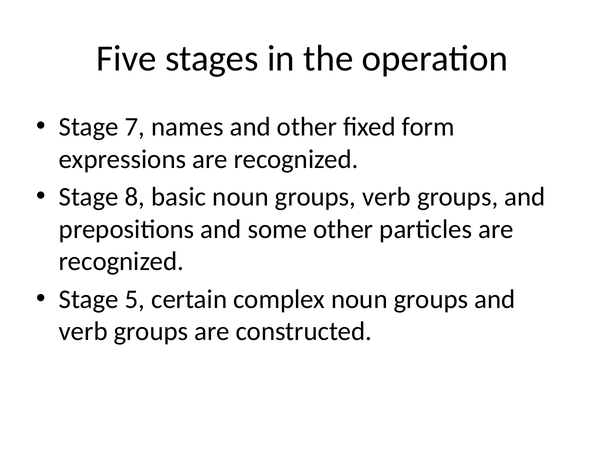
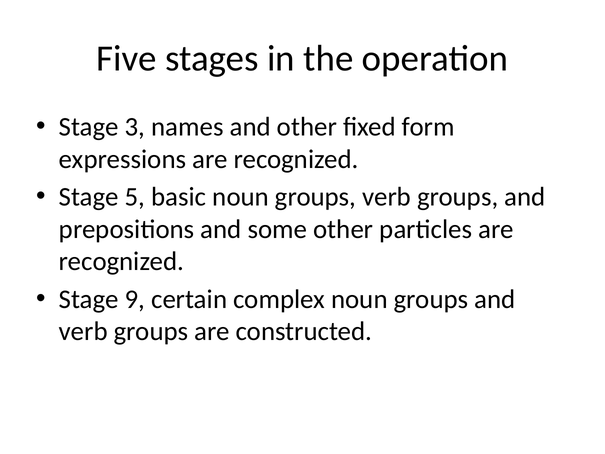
7: 7 -> 3
8: 8 -> 5
5: 5 -> 9
